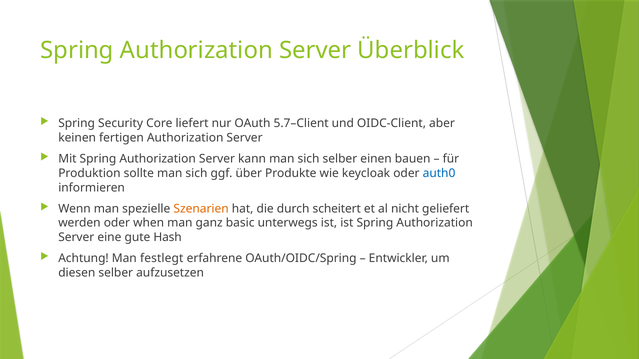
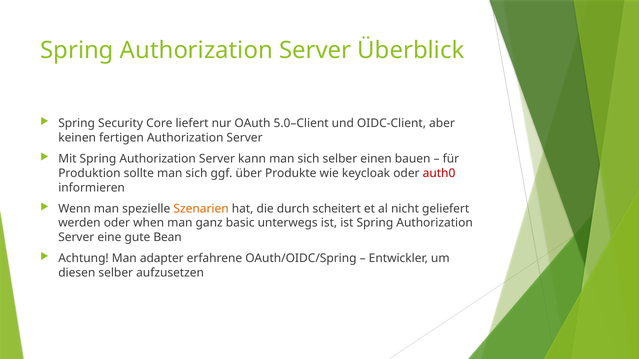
5.7–Client: 5.7–Client -> 5.0–Client
auth0 colour: blue -> red
Hash: Hash -> Bean
festlegt: festlegt -> adapter
